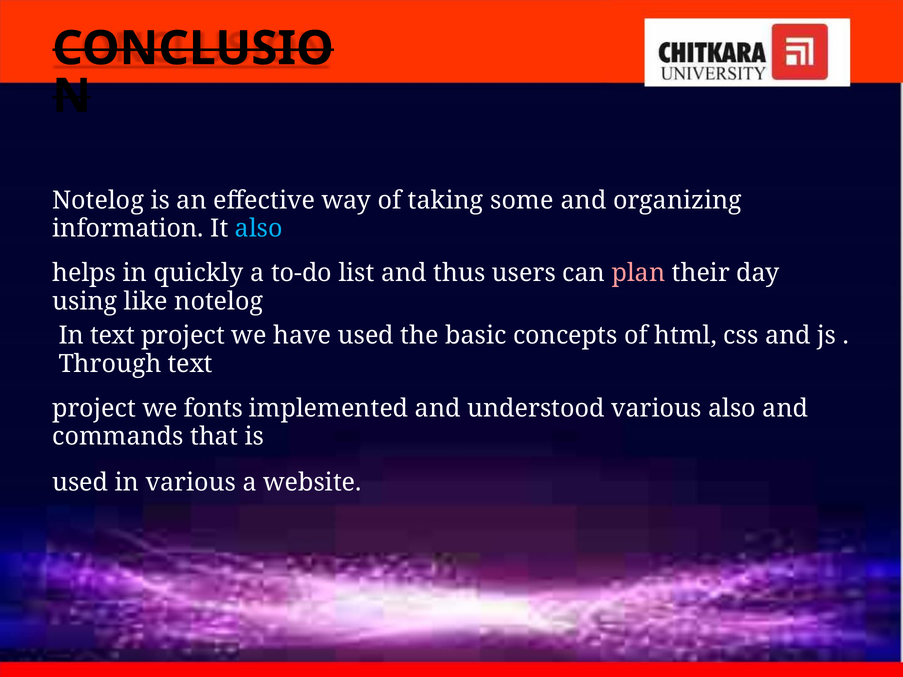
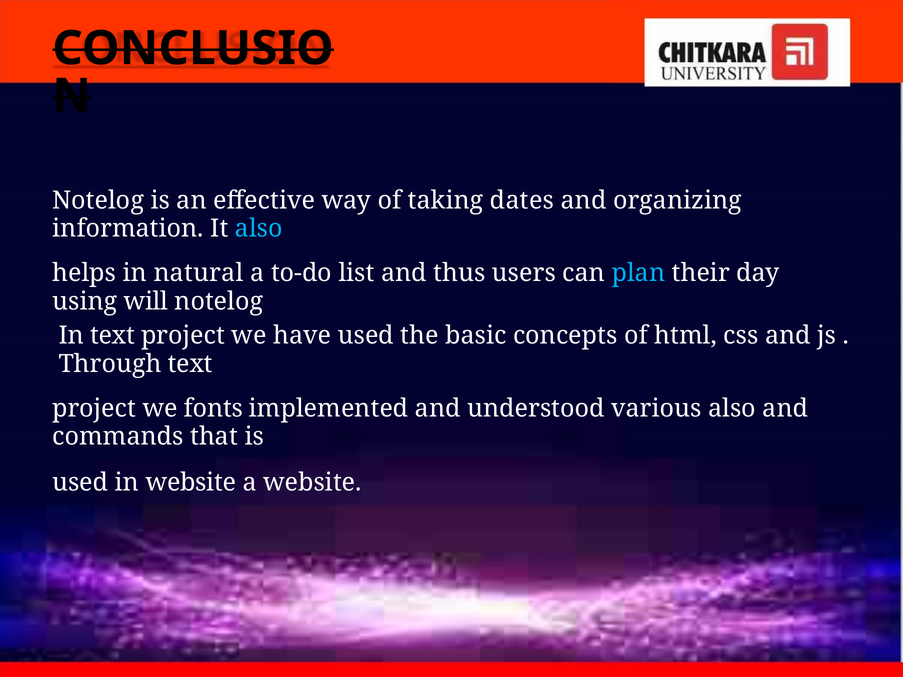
some: some -> dates
quickly: quickly -> natural
plan colour: pink -> light blue
like: like -> will
in various: various -> website
